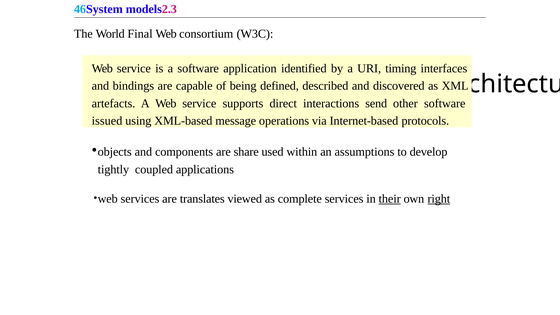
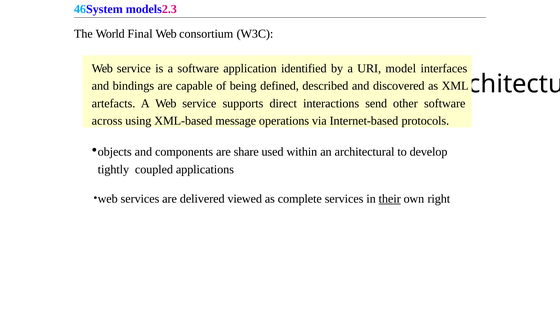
timing: timing -> model
issued: issued -> across
an assumptions: assumptions -> architectural
translates: translates -> delivered
right underline: present -> none
